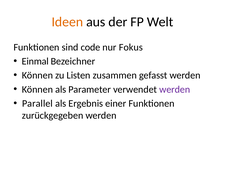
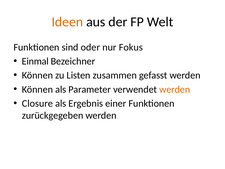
code: code -> oder
werden at (175, 89) colour: purple -> orange
Parallel: Parallel -> Closure
